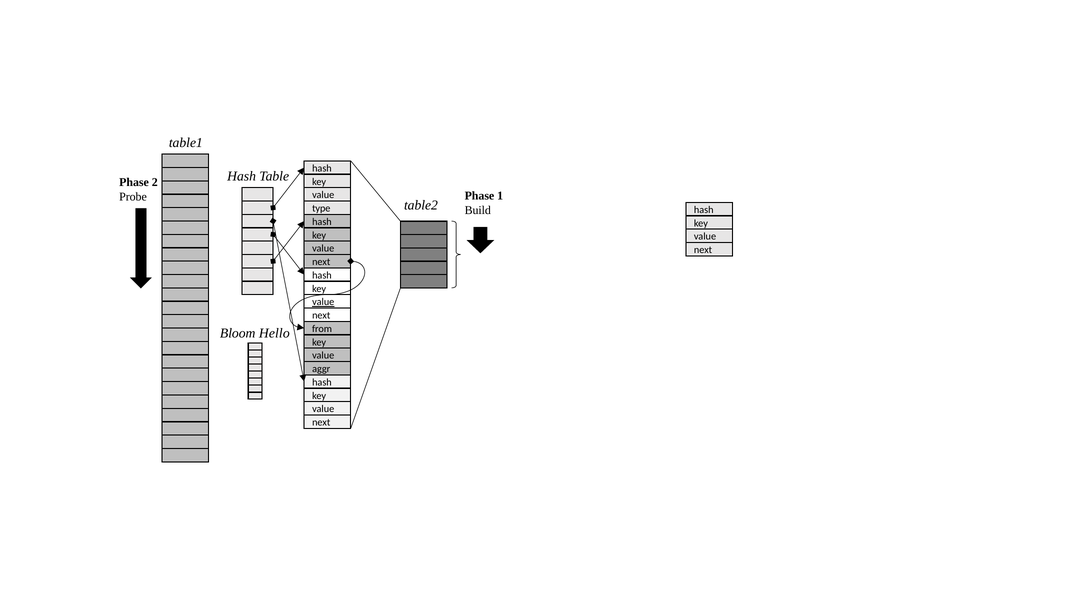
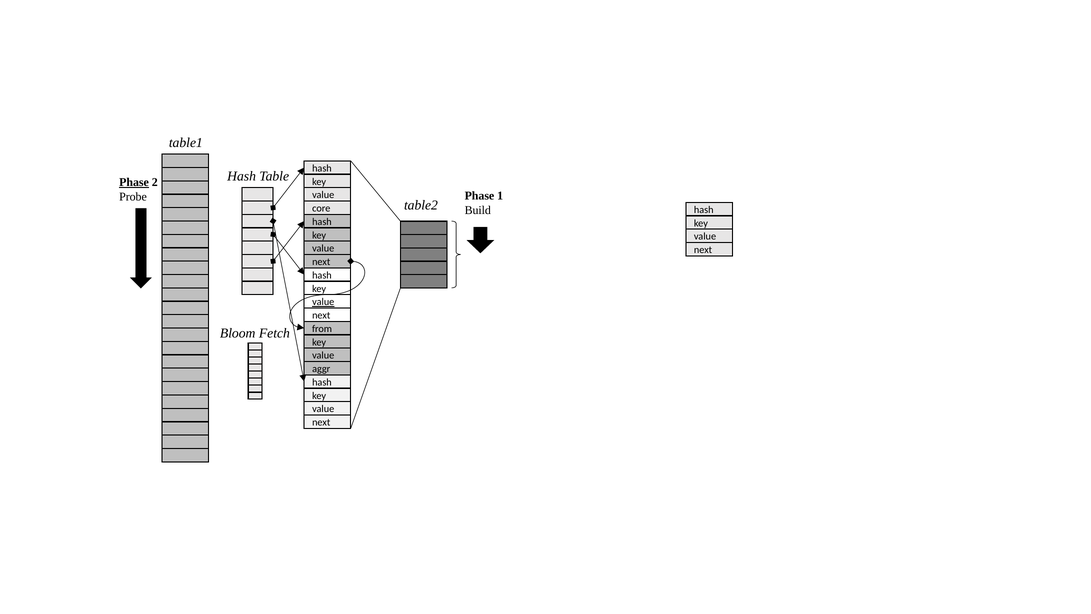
Phase at (134, 182) underline: none -> present
type: type -> core
Hello: Hello -> Fetch
